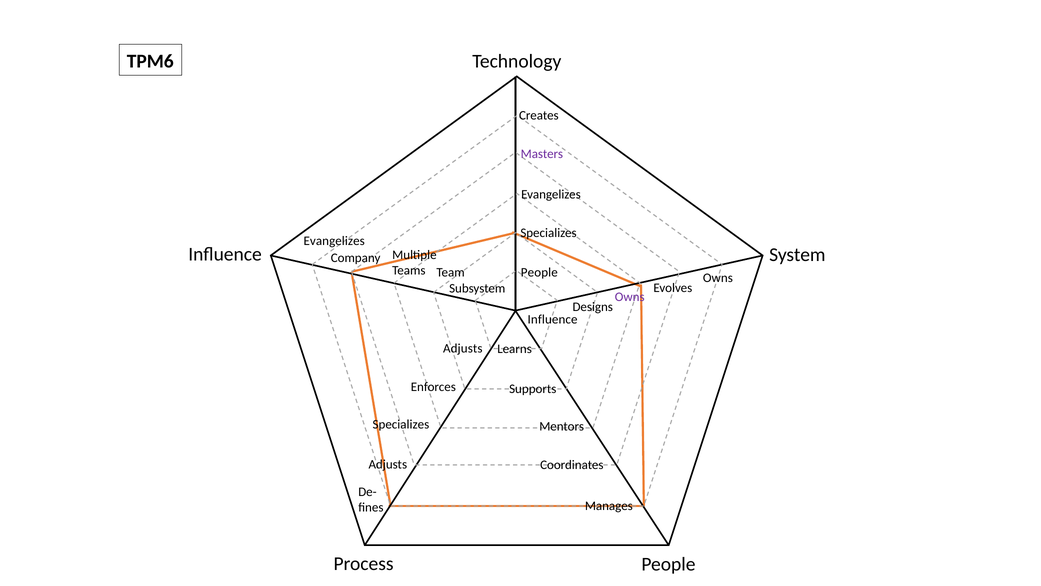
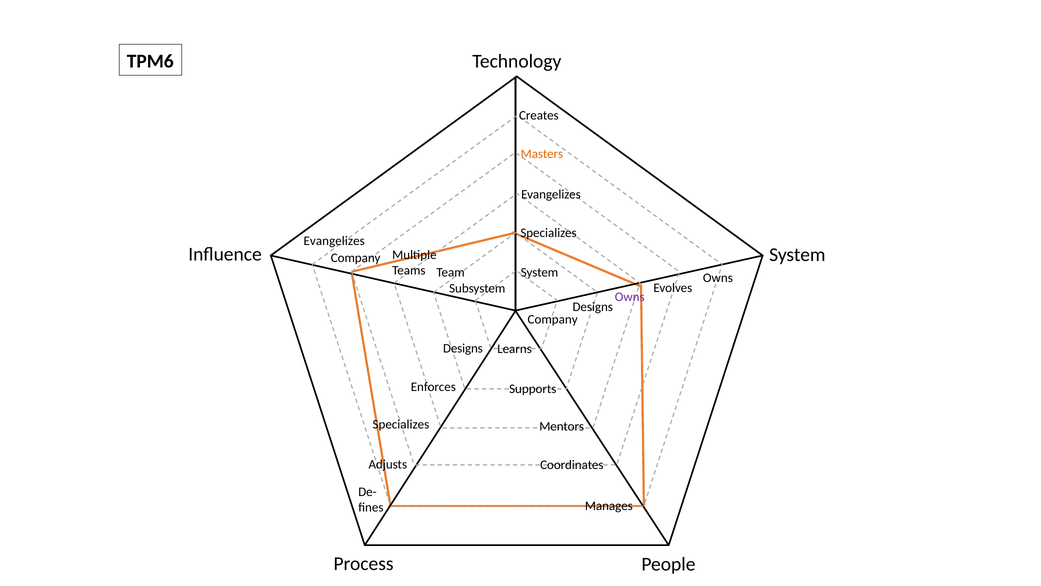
Masters colour: purple -> orange
People at (539, 272): People -> System
Influence at (553, 319): Influence -> Company
Adjusts at (463, 348): Adjusts -> Designs
